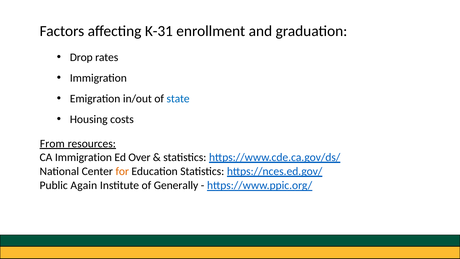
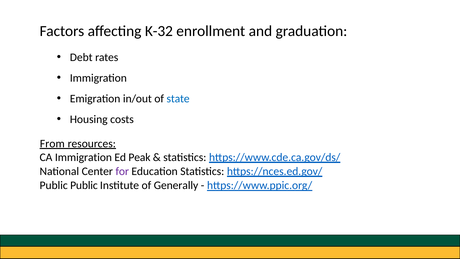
K-31: K-31 -> K-32
Drop: Drop -> Debt
Over: Over -> Peak
for colour: orange -> purple
Public Again: Again -> Public
